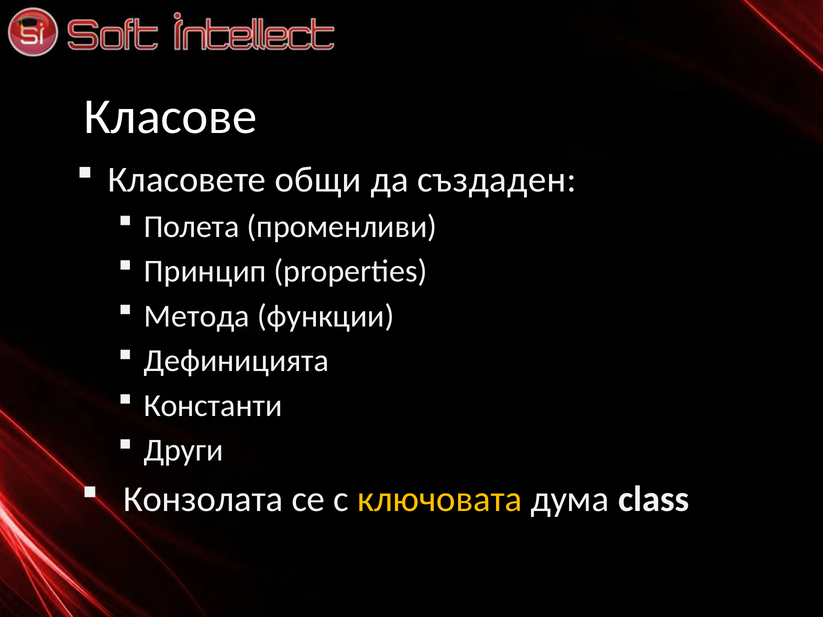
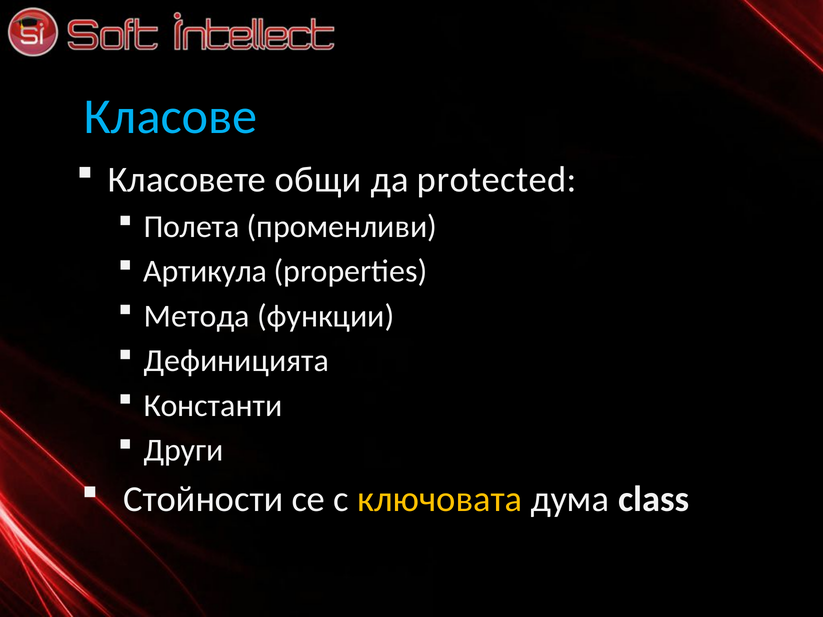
Класове colour: white -> light blue
създаден: създаден -> protected
Принцип: Принцип -> Артикула
Конзолата: Конзолата -> Стойности
